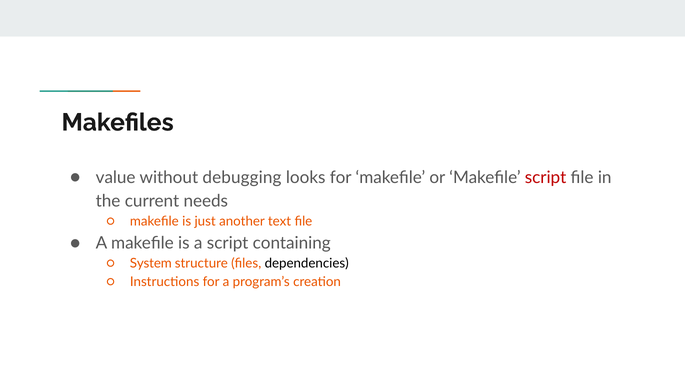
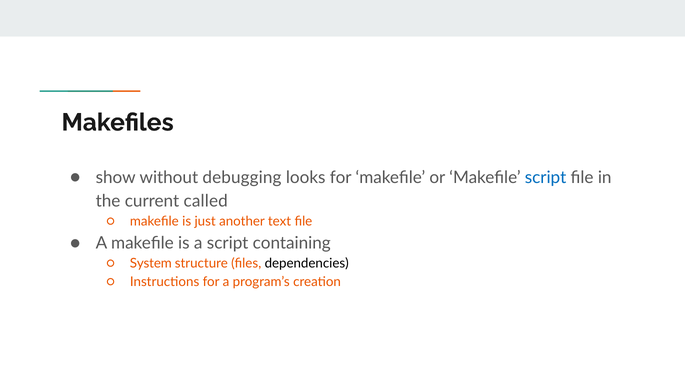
value: value -> show
script at (546, 177) colour: red -> blue
needs: needs -> called
